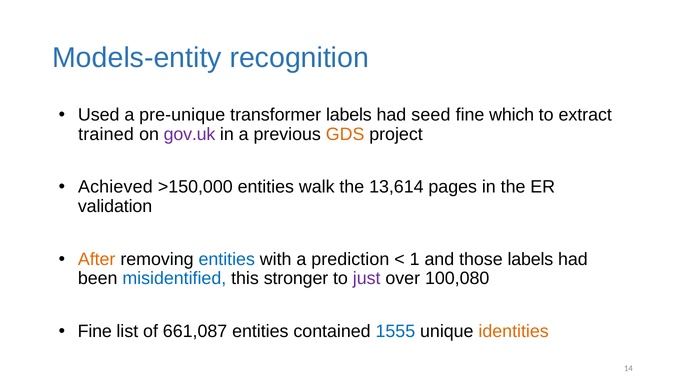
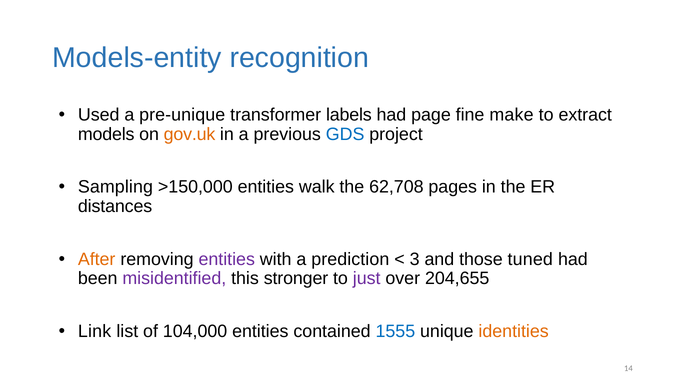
seed: seed -> page
which: which -> make
trained: trained -> models
gov.uk colour: purple -> orange
GDS colour: orange -> blue
Achieved: Achieved -> Sampling
13,614: 13,614 -> 62,708
validation: validation -> distances
entities at (227, 259) colour: blue -> purple
1: 1 -> 3
those labels: labels -> tuned
misidentified colour: blue -> purple
100,080: 100,080 -> 204,655
Fine at (95, 331): Fine -> Link
661,087: 661,087 -> 104,000
